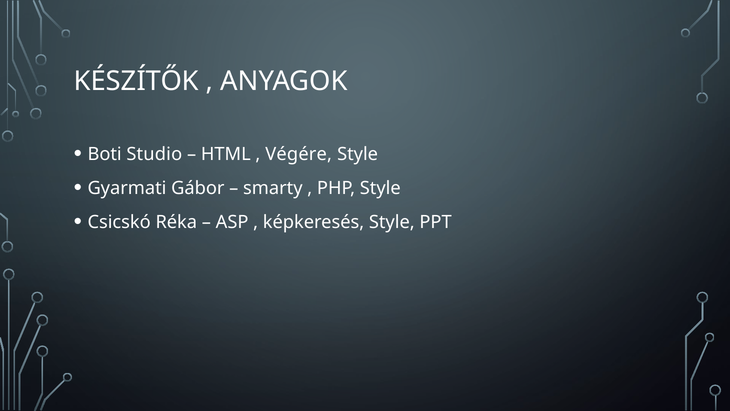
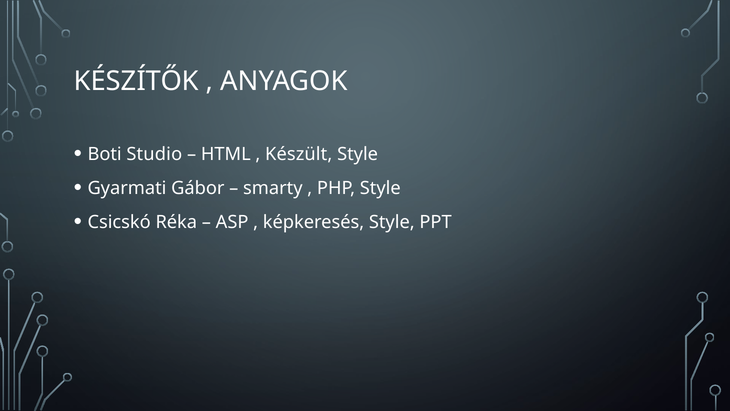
Végére: Végére -> Készült
